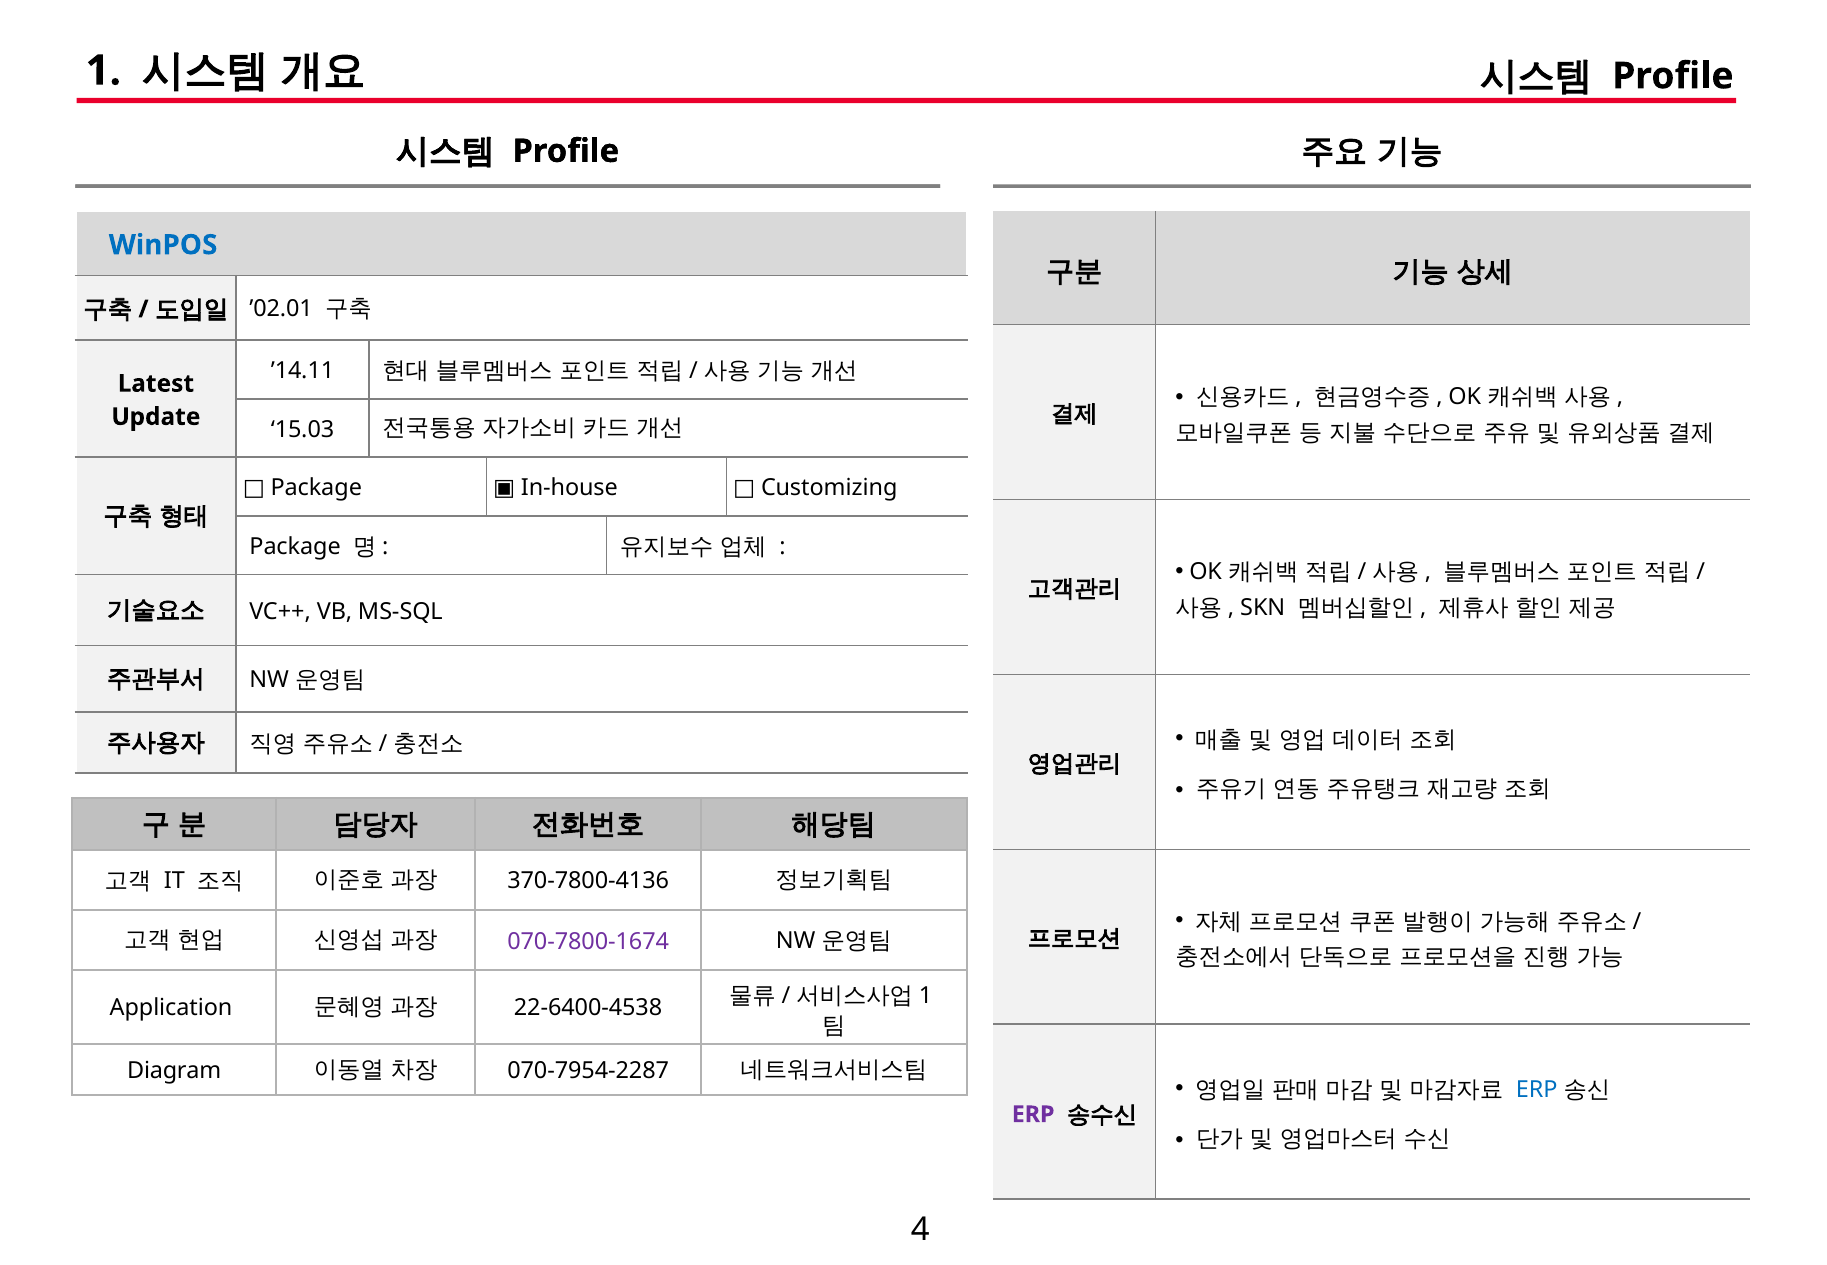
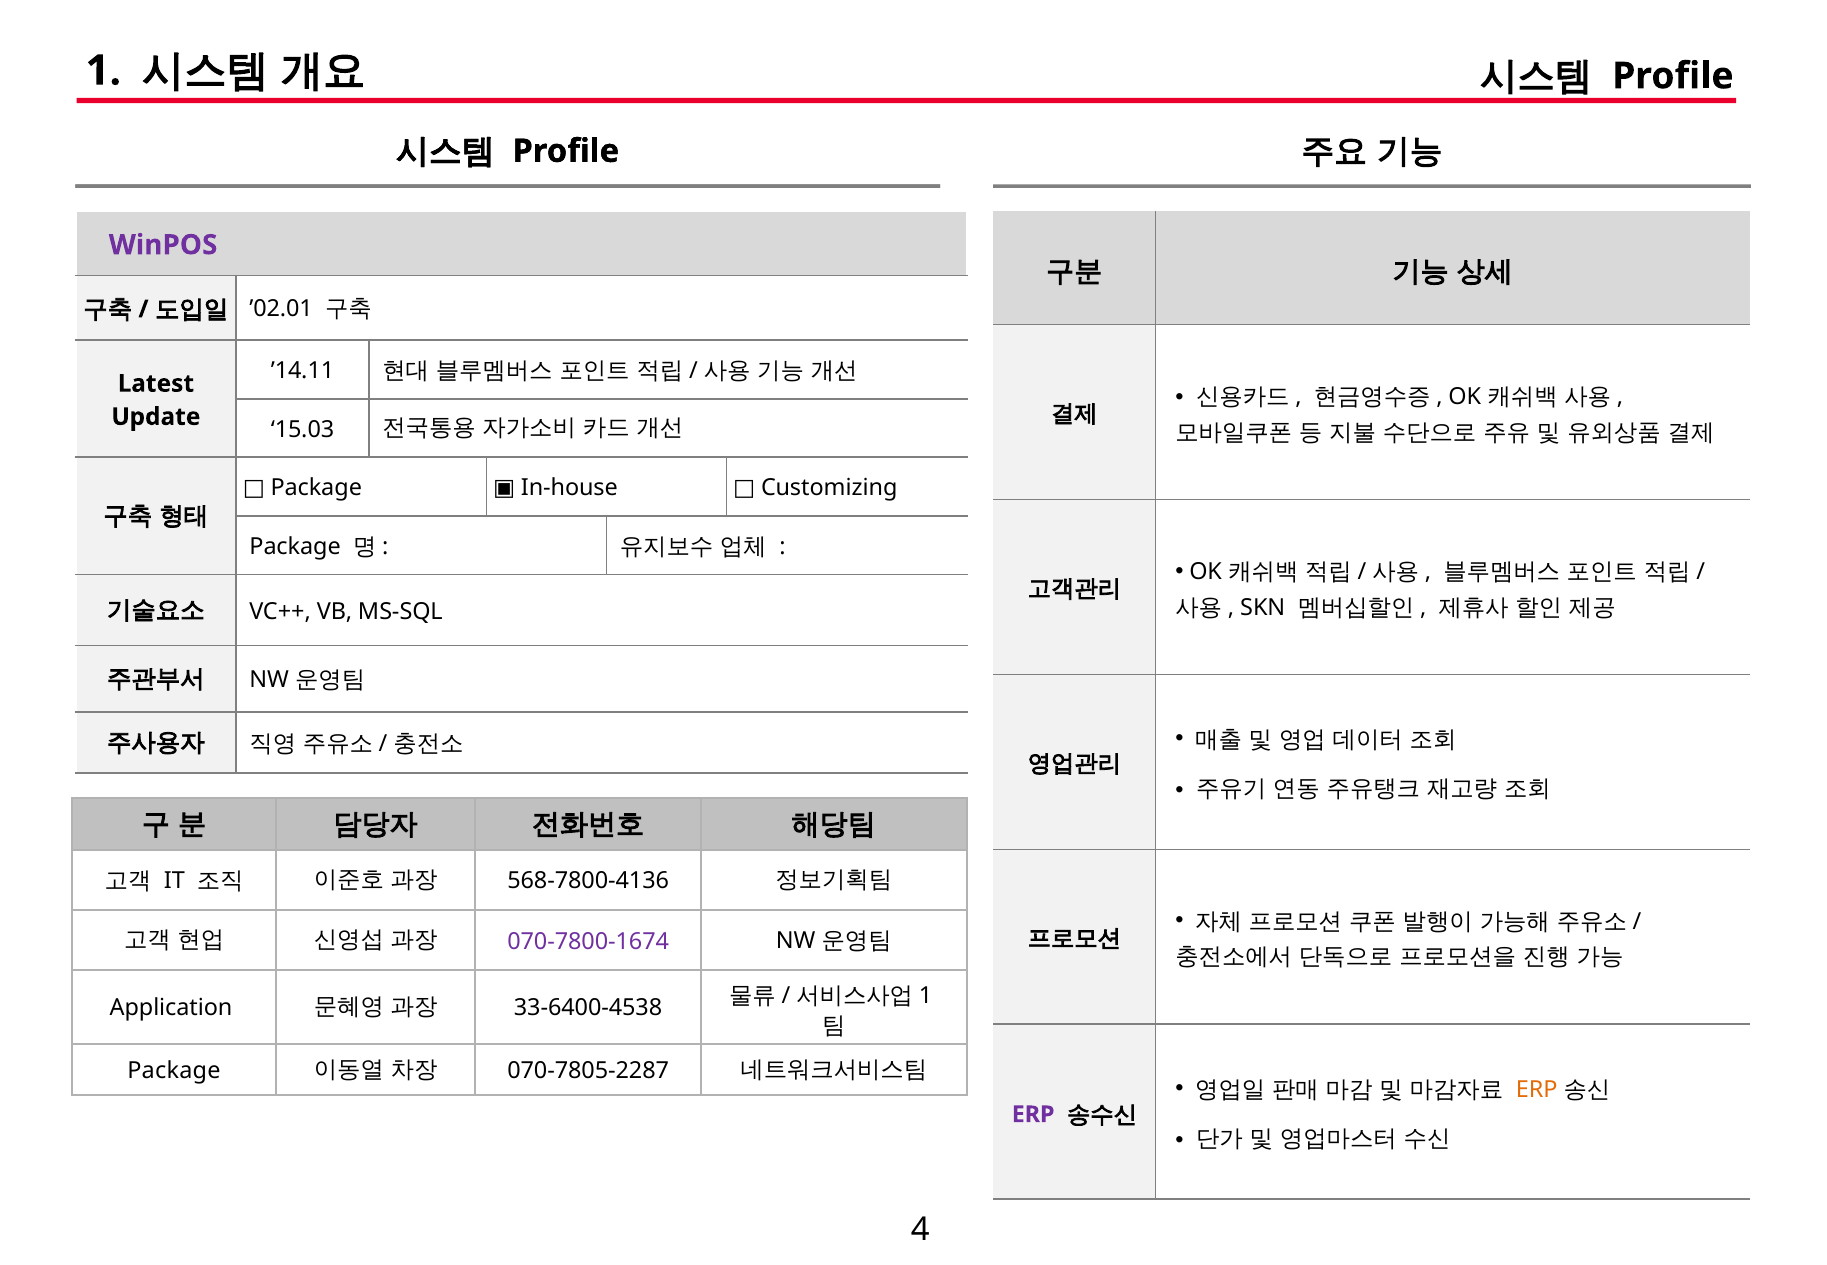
WinPOS colour: blue -> purple
370-7800-4136: 370-7800-4136 -> 568-7800-4136
22-6400-4538: 22-6400-4538 -> 33-6400-4538
Diagram at (174, 1071): Diagram -> Package
070-7954-2287: 070-7954-2287 -> 070-7805-2287
ERP at (1537, 1090) colour: blue -> orange
